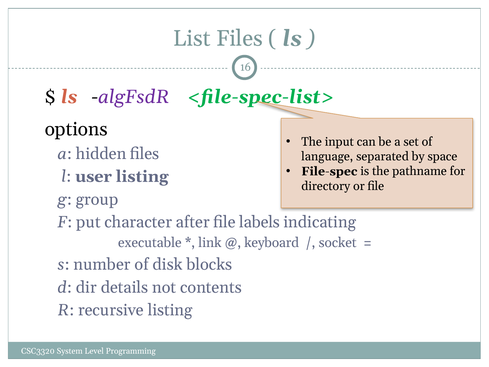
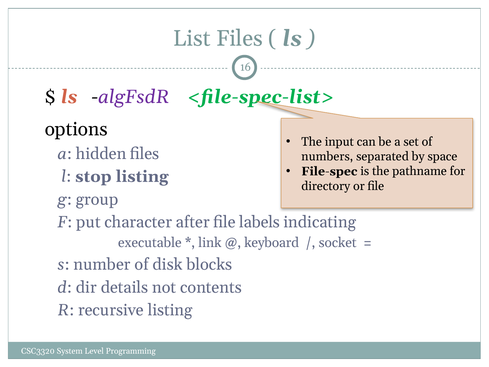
language: language -> numbers
user: user -> stop
